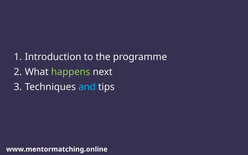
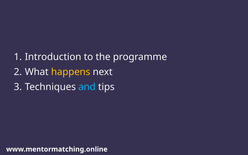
happens colour: light green -> yellow
